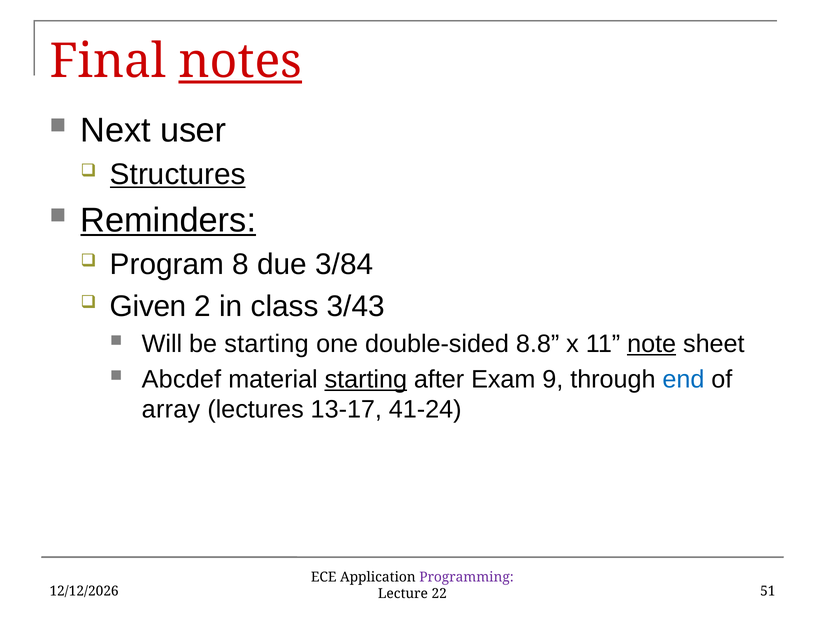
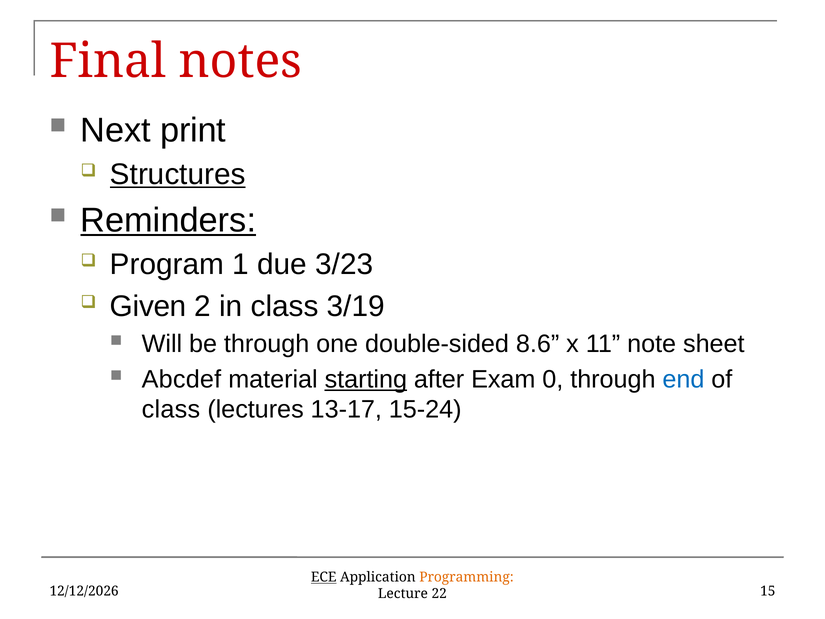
notes underline: present -> none
user: user -> print
8: 8 -> 1
3/84: 3/84 -> 3/23
3/43: 3/43 -> 3/19
be starting: starting -> through
8.8: 8.8 -> 8.6
note underline: present -> none
9: 9 -> 0
array at (171, 409): array -> class
41-24: 41-24 -> 15-24
ECE underline: none -> present
Programming colour: purple -> orange
51: 51 -> 15
